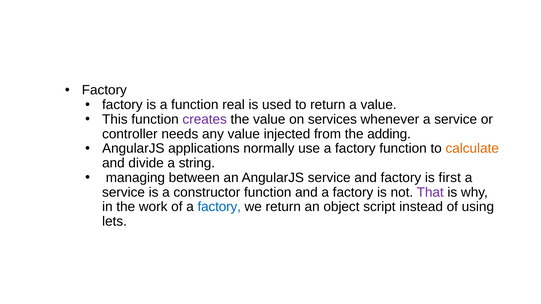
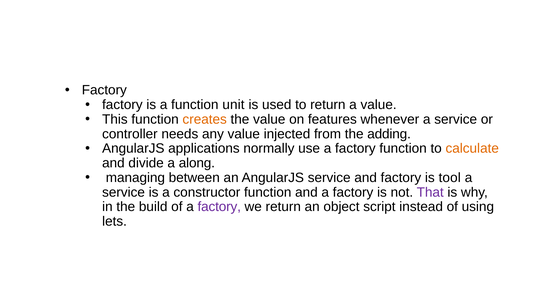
real: real -> unit
creates colour: purple -> orange
services: services -> features
string: string -> along
first: first -> tool
work: work -> build
factory at (219, 207) colour: blue -> purple
